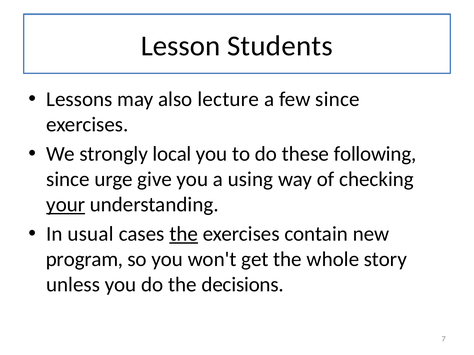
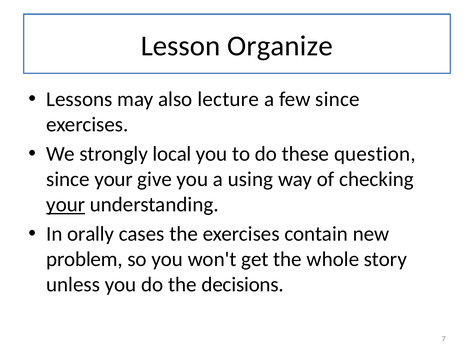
Students: Students -> Organize
following: following -> question
since urge: urge -> your
usual: usual -> orally
the at (184, 234) underline: present -> none
program: program -> problem
